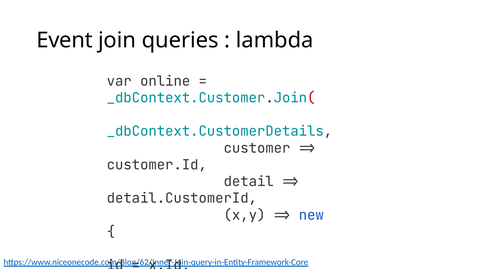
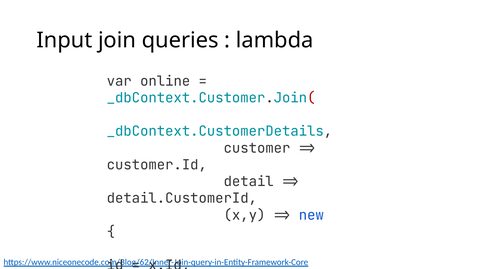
Event: Event -> Input
